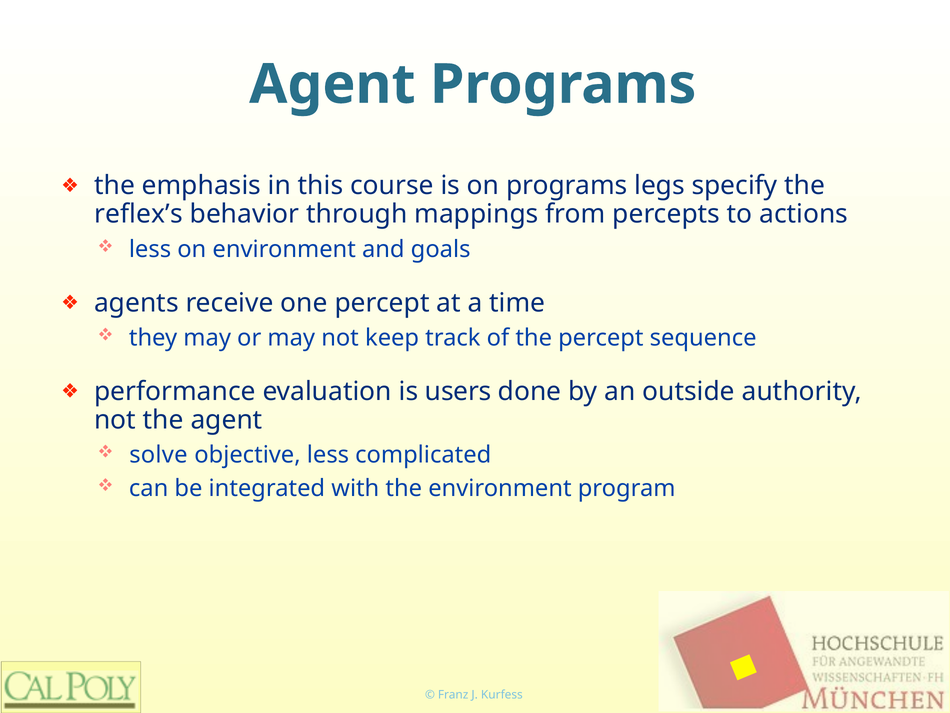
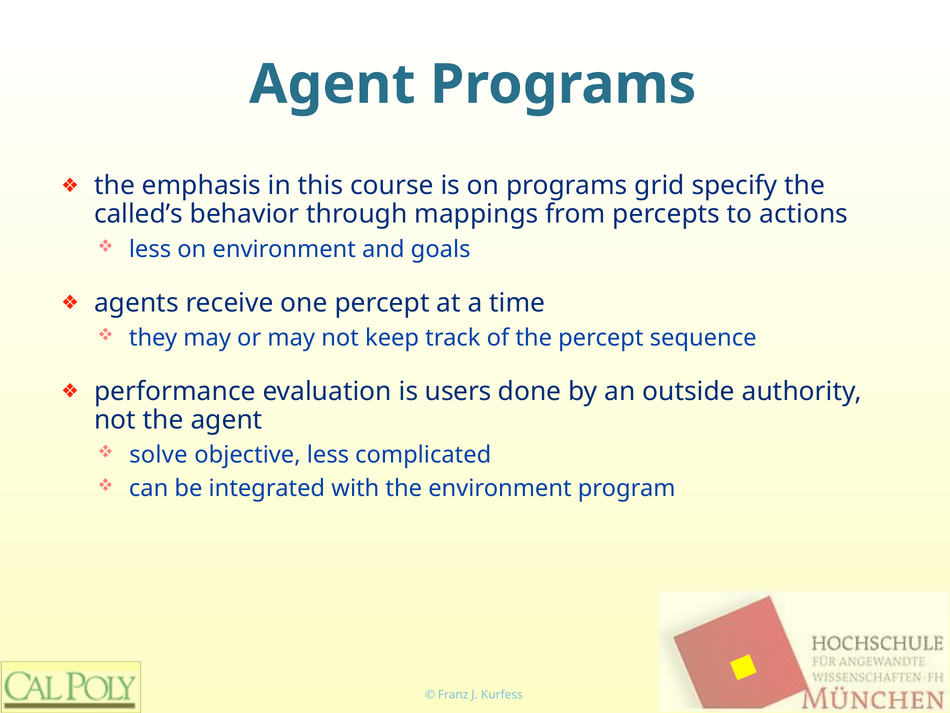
legs: legs -> grid
reflex’s: reflex’s -> called’s
